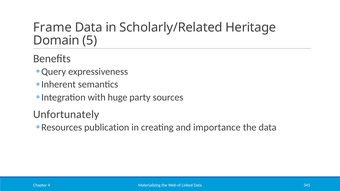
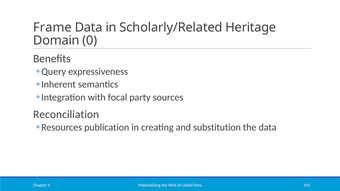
5: 5 -> 0
huge: huge -> focal
Unfortunately: Unfortunately -> Reconciliation
importance: importance -> substitution
